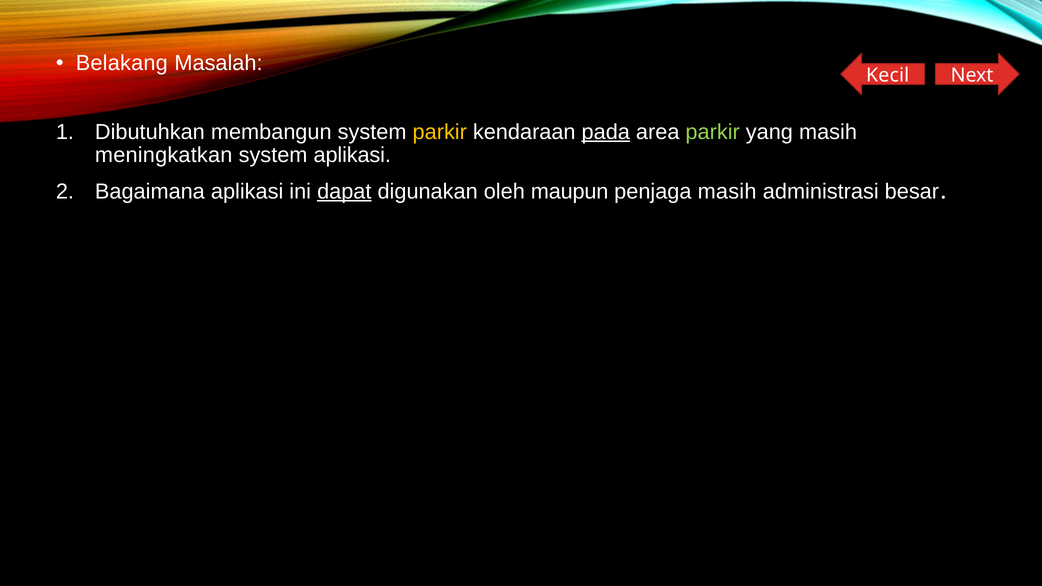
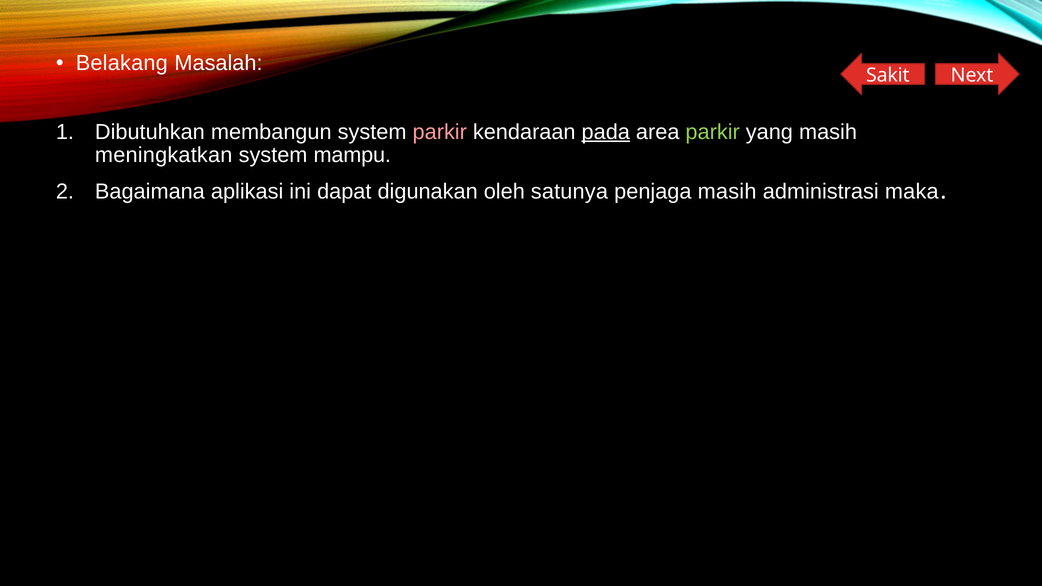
Kecil: Kecil -> Sakit
parkir at (440, 132) colour: yellow -> pink
system aplikasi: aplikasi -> mampu
dapat underline: present -> none
maupun: maupun -> satunya
besar: besar -> maka
